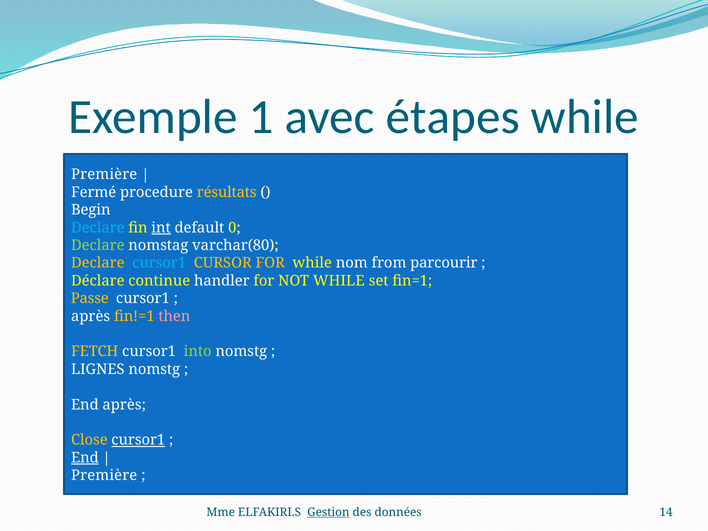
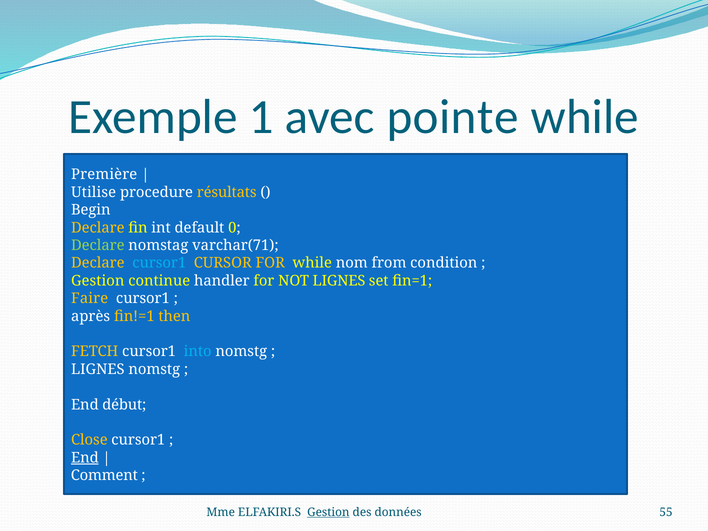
étapes: étapes -> pointe
Fermé: Fermé -> Utilise
Declare at (98, 228) colour: light blue -> yellow
int underline: present -> none
varchar(80: varchar(80 -> varchar(71
parcourir: parcourir -> condition
Déclare at (98, 281): Déclare -> Gestion
NOT WHILE: WHILE -> LIGNES
Passe: Passe -> Faire
then colour: pink -> yellow
into colour: light green -> light blue
End après: après -> début
cursor1 at (138, 440) underline: present -> none
Première at (104, 476): Première -> Comment
14: 14 -> 55
